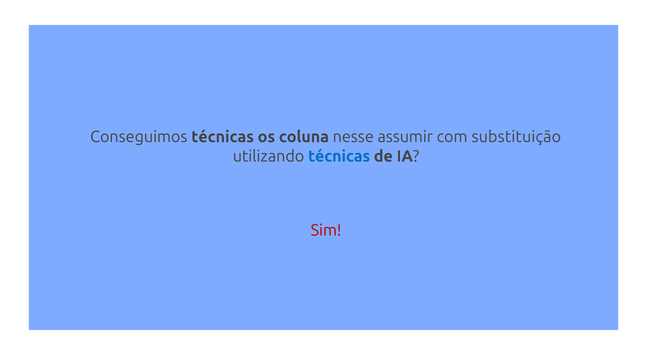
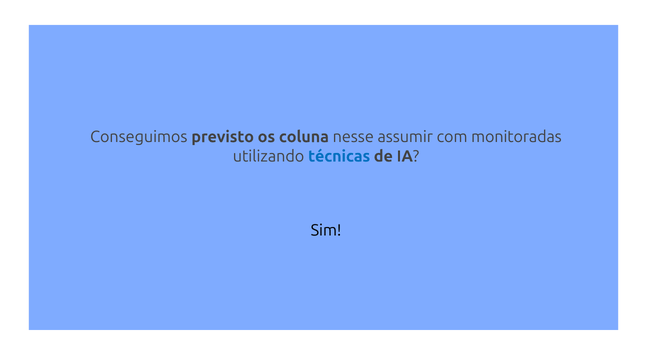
Conseguimos técnicas: técnicas -> previsto
substituição: substituição -> monitoradas
Sim colour: red -> black
